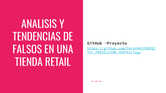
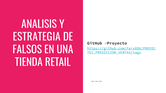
TENDENCIAS: TENDENCIAS -> ESTRATEGIA
